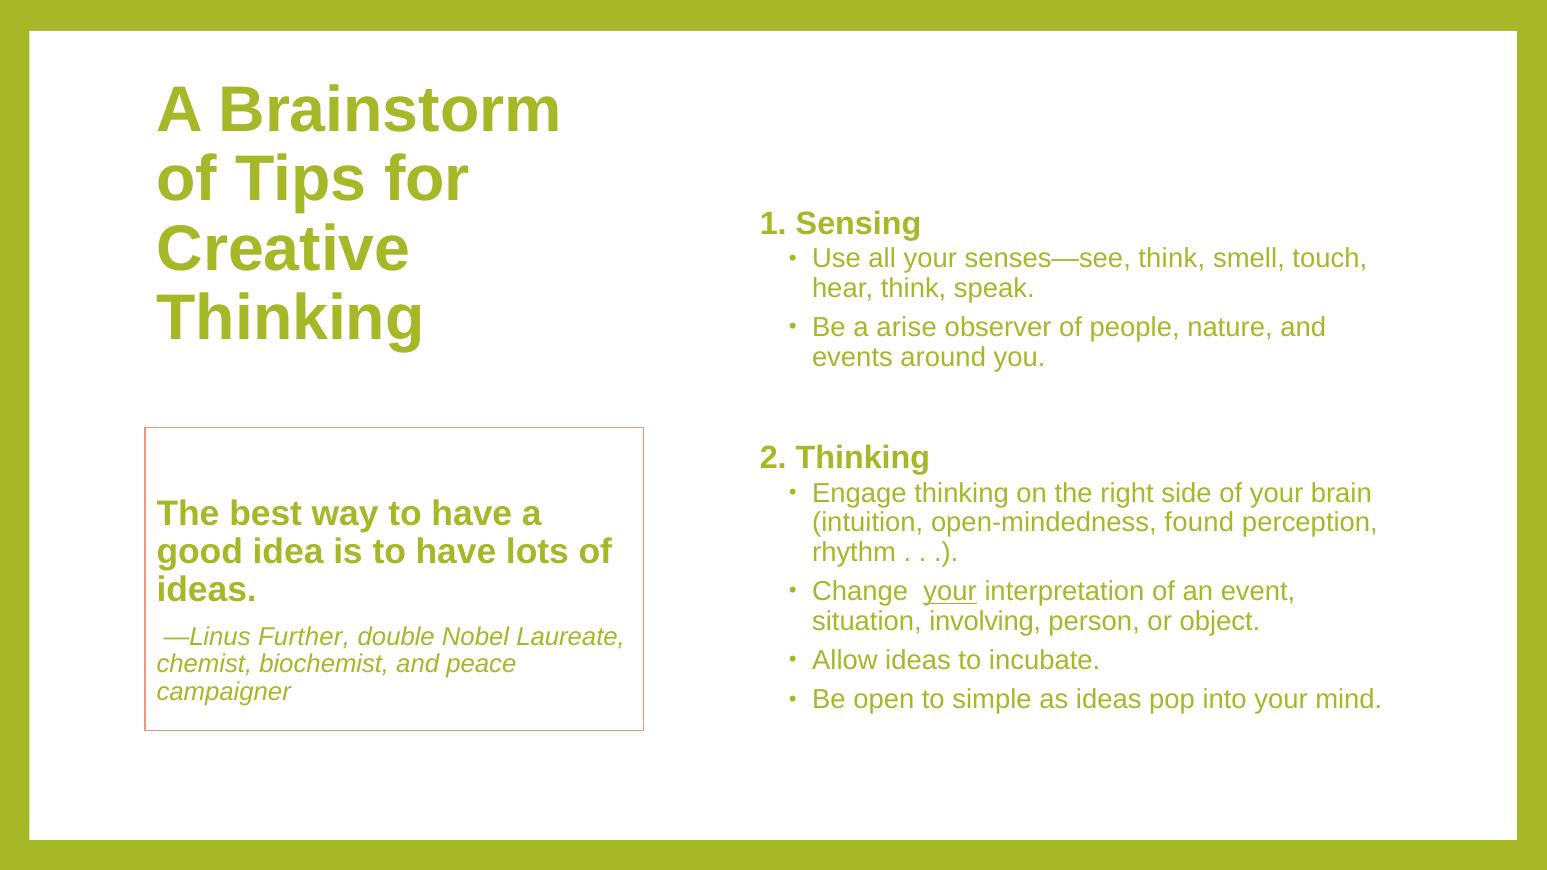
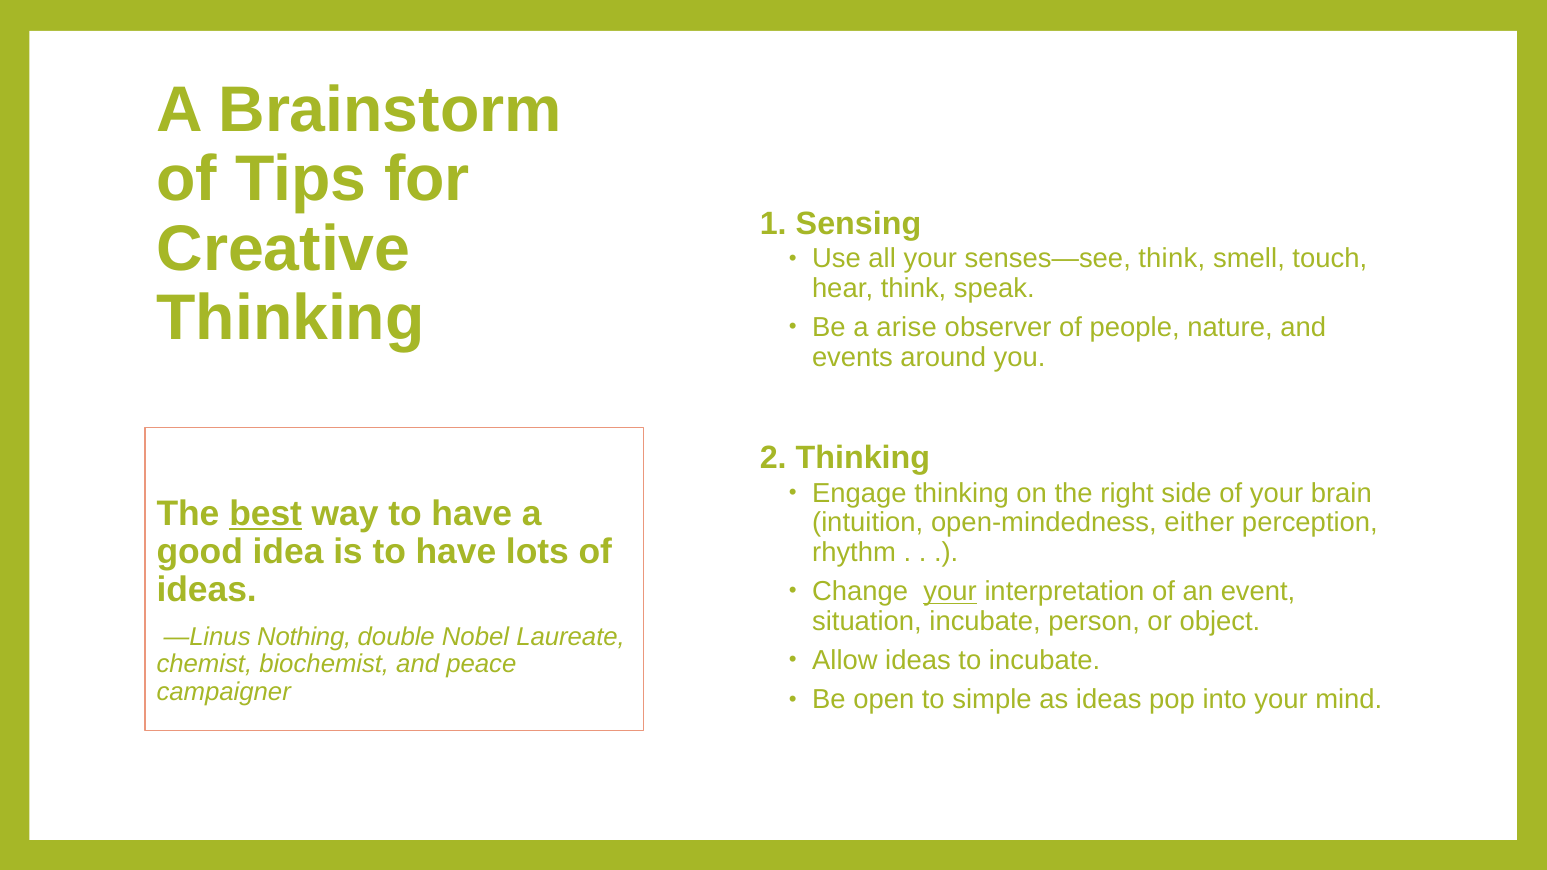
best underline: none -> present
found: found -> either
situation involving: involving -> incubate
Further: Further -> Nothing
